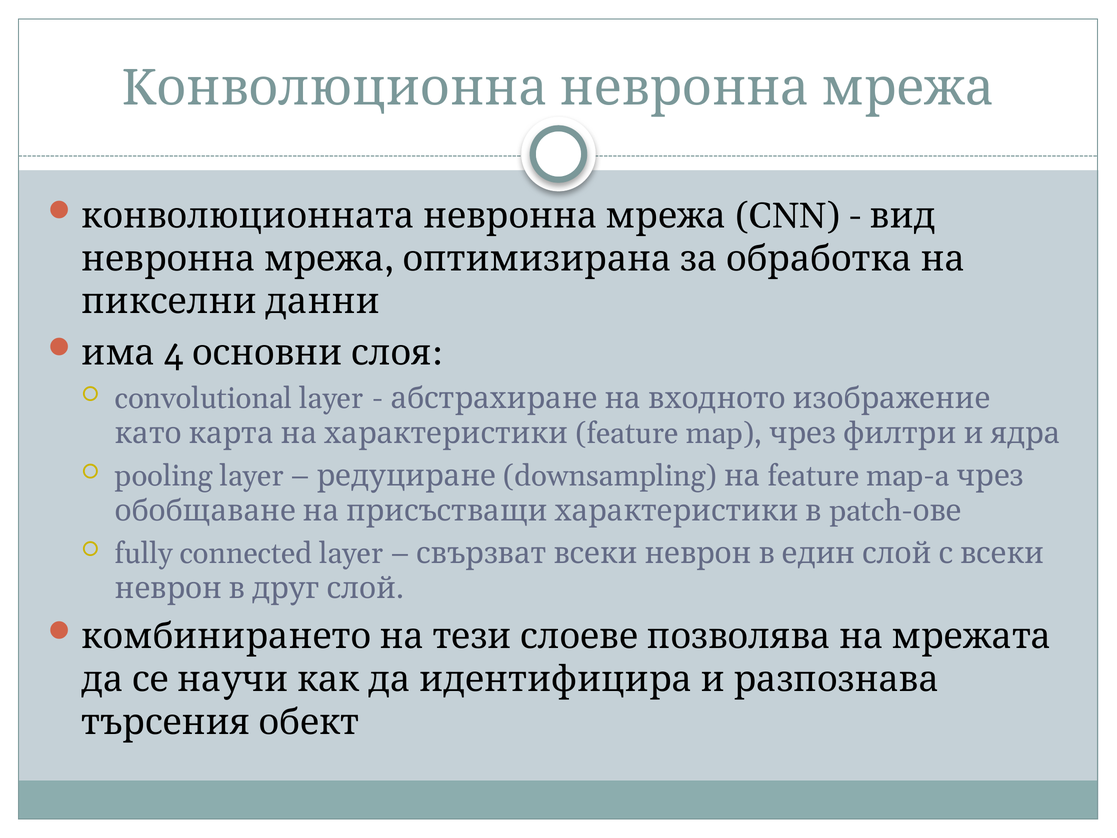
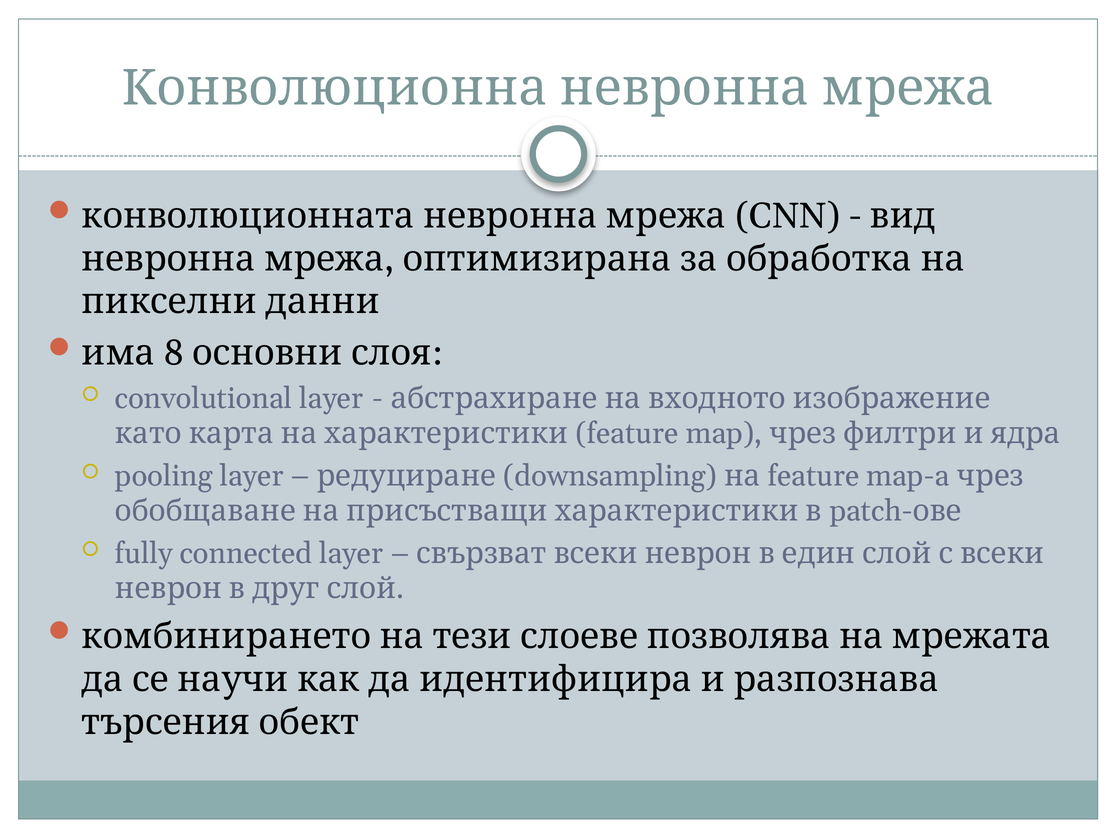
4: 4 -> 8
